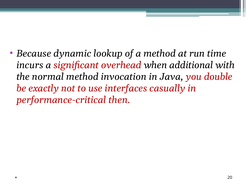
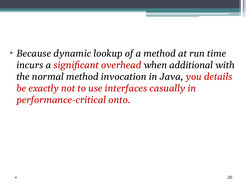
double: double -> details
then: then -> onto
